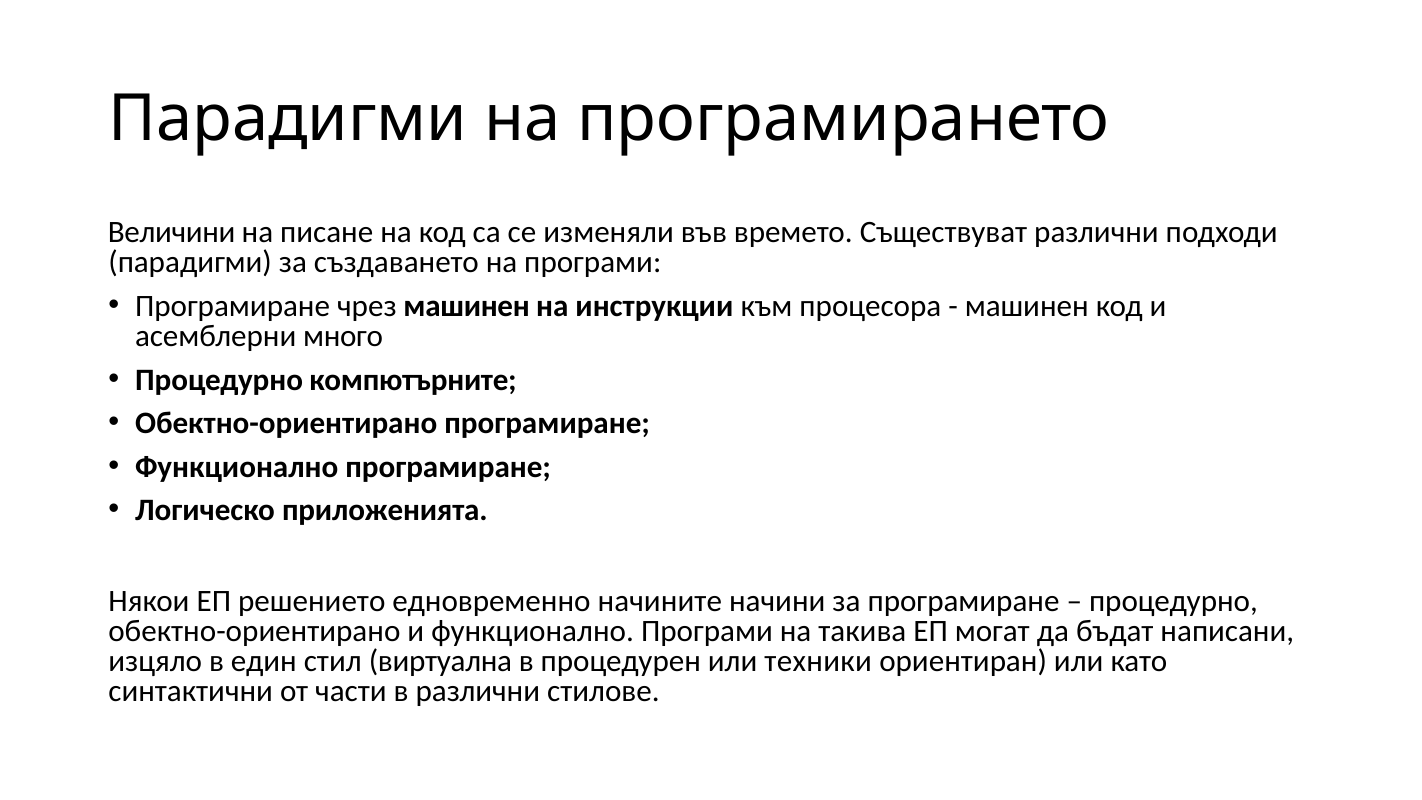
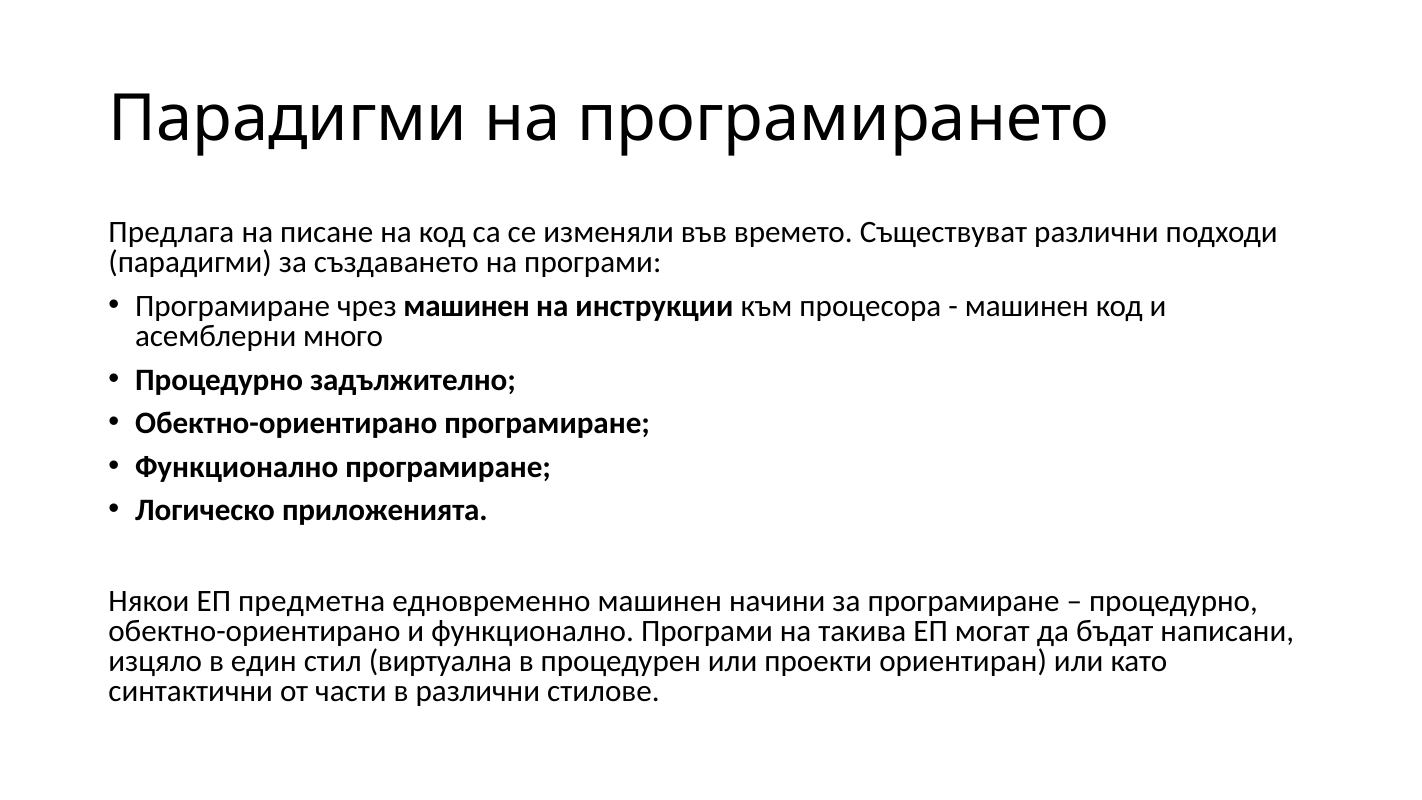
Величини: Величини -> Предлага
компютърните: компютърните -> задължително
решението: решението -> предметна
едновременно начините: начините -> машинен
техники: техники -> проекти
